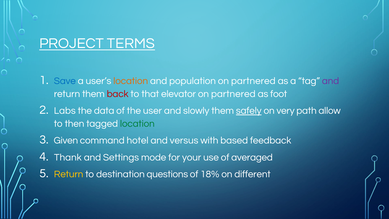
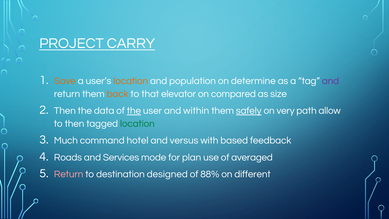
TERMS: TERMS -> CARRY
Save colour: blue -> orange
partnered at (253, 81): partnered -> determine
back colour: red -> orange
partnered at (233, 94): partnered -> compared
foot: foot -> size
Labs at (65, 111): Labs -> Then
the at (134, 111) underline: none -> present
slowly: slowly -> within
Given: Given -> Much
Thank: Thank -> Roads
Settings: Settings -> Services
your: your -> plan
Return at (69, 174) colour: yellow -> pink
questions: questions -> designed
18%: 18% -> 88%
